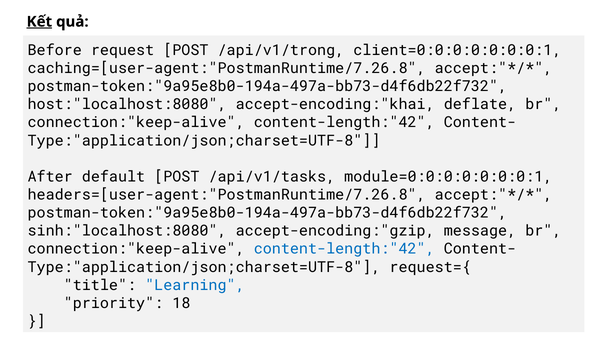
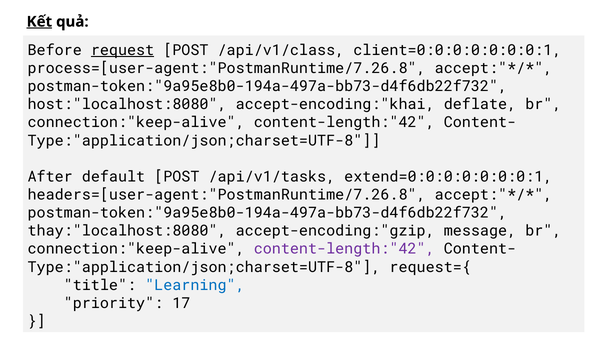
request underline: none -> present
/api/v1/trong: /api/v1/trong -> /api/v1/class
caching=[user-agent:"PostmanRuntime/7.26.8: caching=[user-agent:"PostmanRuntime/7.26.8 -> process=[user-agent:"PostmanRuntime/7.26.8
module=0:0:0:0:0:0:0:1: module=0:0:0:0:0:0:0:1 -> extend=0:0:0:0:0:0:0:1
sinh:"localhost:8080: sinh:"localhost:8080 -> thay:"localhost:8080
content-length:"42 at (344, 249) colour: blue -> purple
18: 18 -> 17
